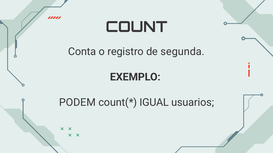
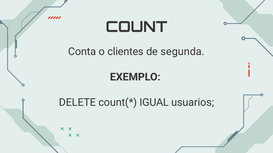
registro: registro -> clientes
PODEM: PODEM -> DELETE
